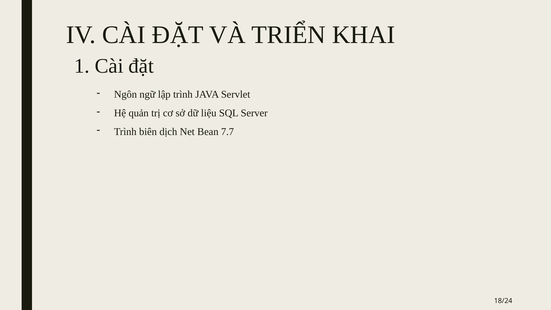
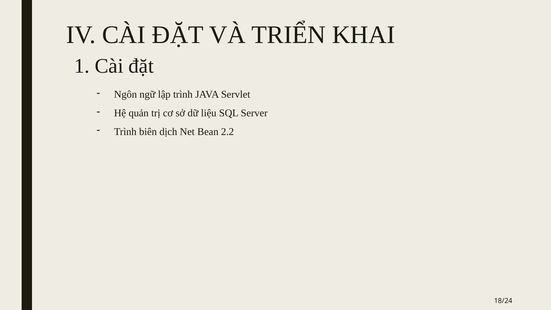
7.7: 7.7 -> 2.2
